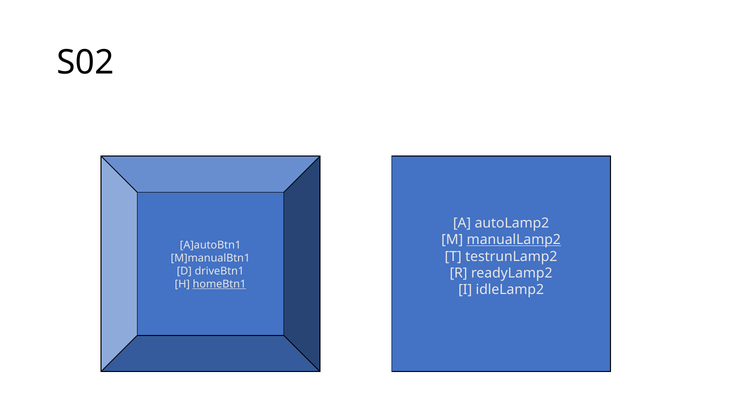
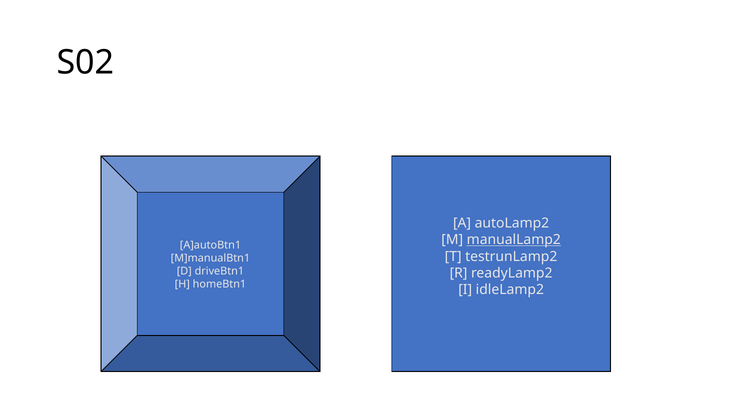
homeBtn1 underline: present -> none
